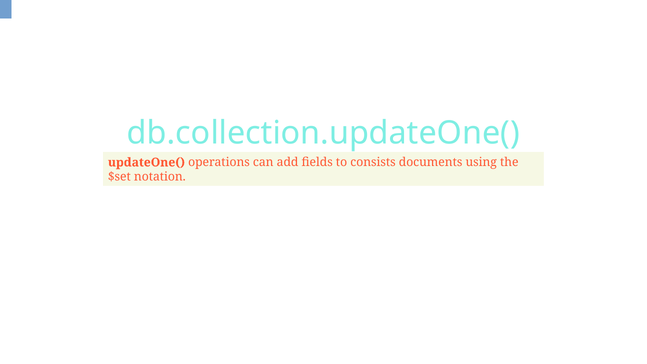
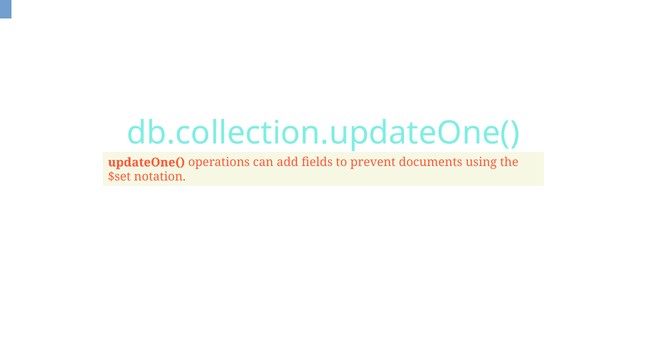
consists: consists -> prevent
